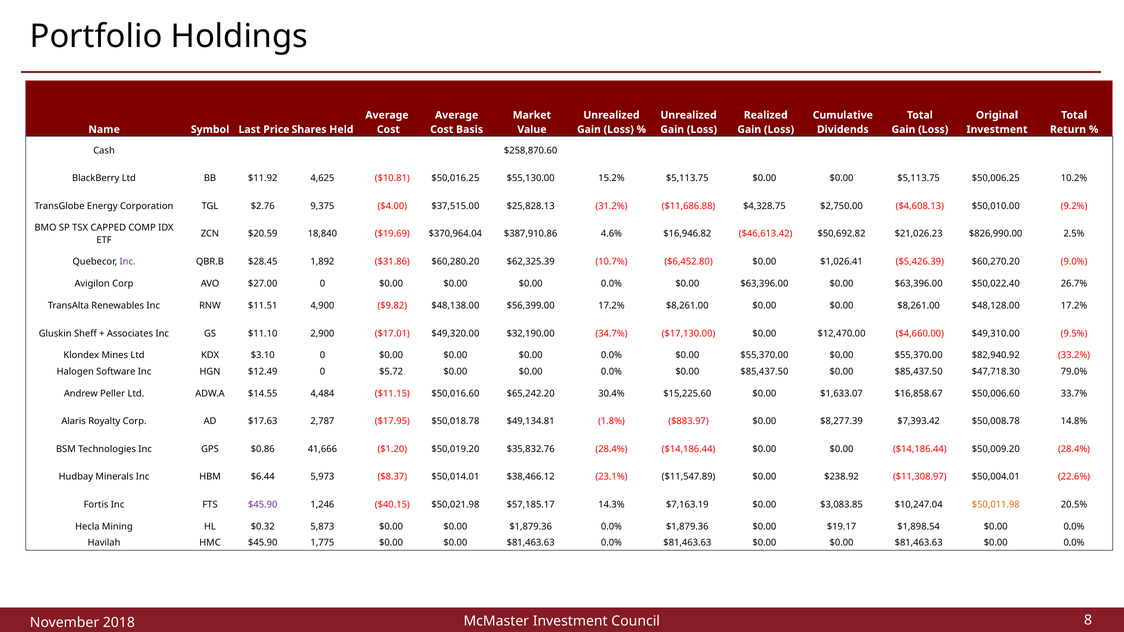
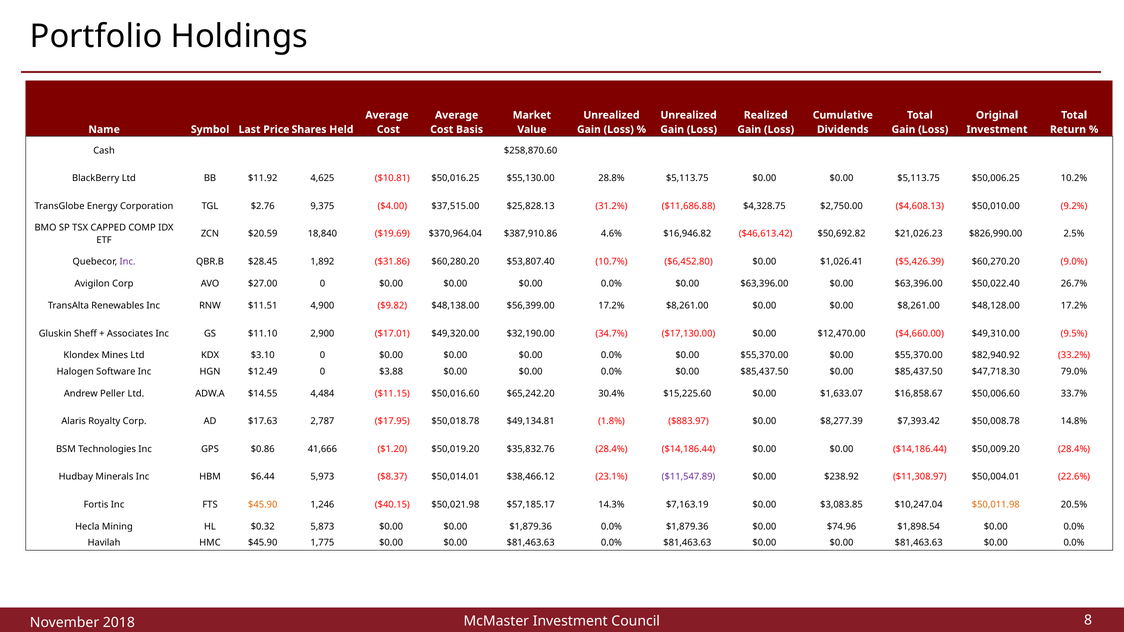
15.2%: 15.2% -> 28.8%
$62,325.39: $62,325.39 -> $53,807.40
$5.72: $5.72 -> $3.88
$11,547.89 colour: black -> purple
$45.90 at (263, 505) colour: purple -> orange
$19.17: $19.17 -> $74.96
